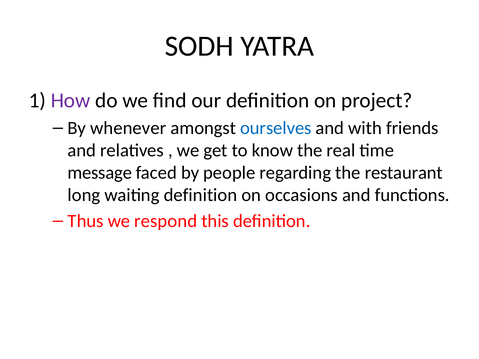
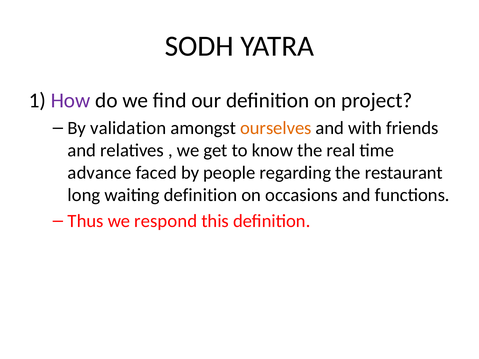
whenever: whenever -> validation
ourselves colour: blue -> orange
message: message -> advance
